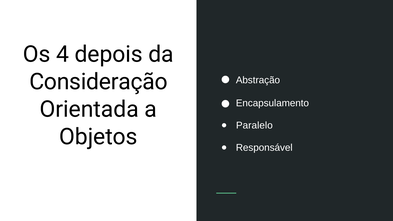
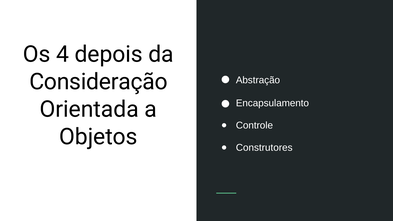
Paralelo: Paralelo -> Controle
Responsável: Responsável -> Construtores
